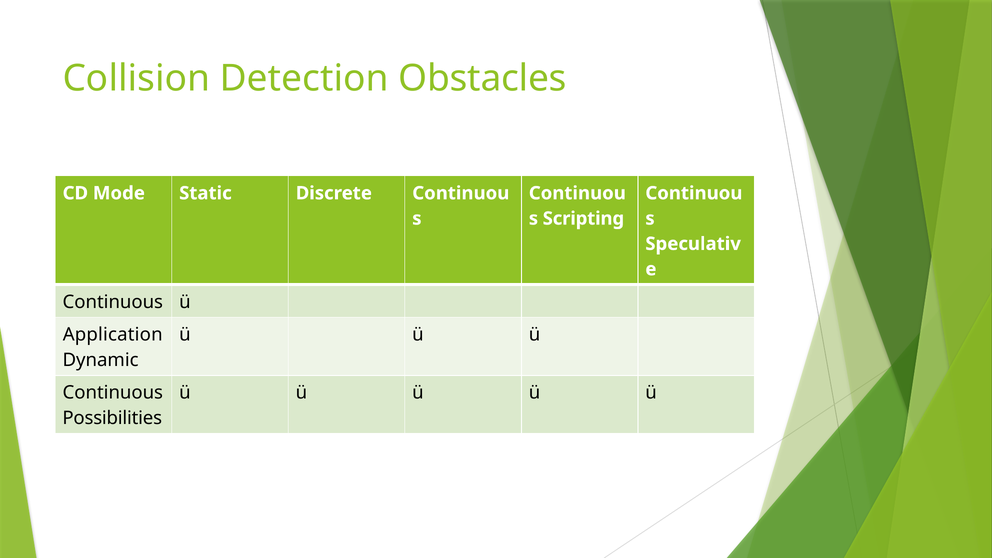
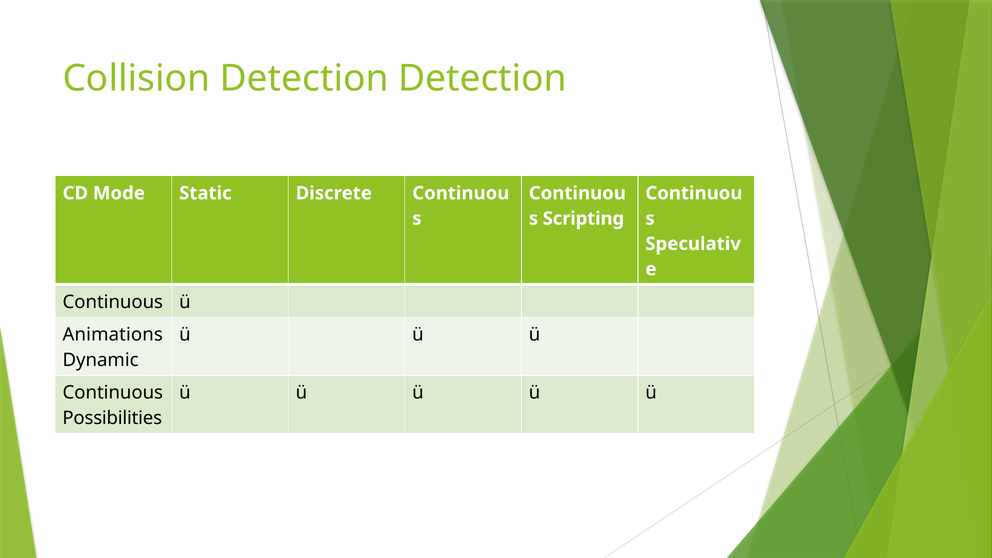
Detection Obstacles: Obstacles -> Detection
Application: Application -> Animations
